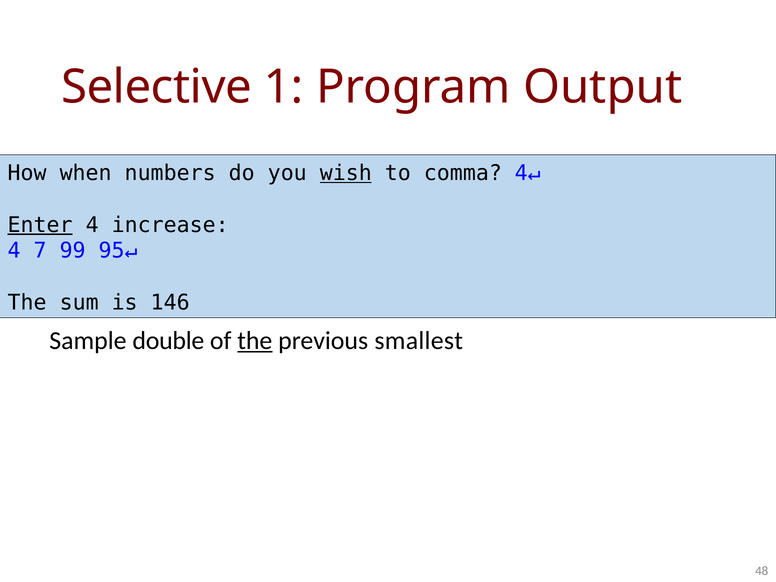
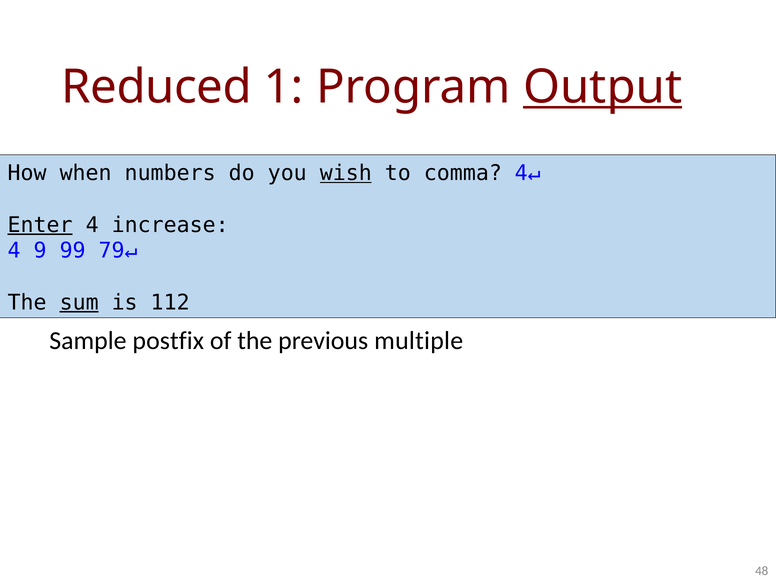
Selective: Selective -> Reduced
Output underline: none -> present
7: 7 -> 9
95↵: 95↵ -> 79↵
sum underline: none -> present
146: 146 -> 112
double: double -> postfix
the at (255, 341) underline: present -> none
smallest: smallest -> multiple
